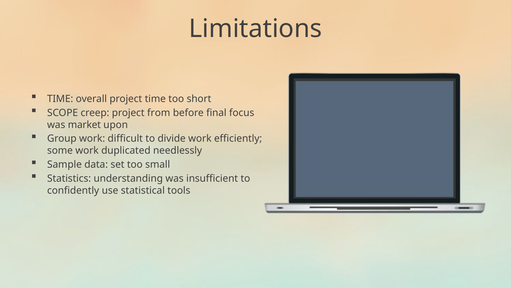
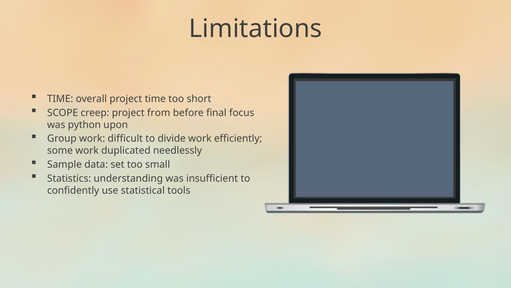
market: market -> python
